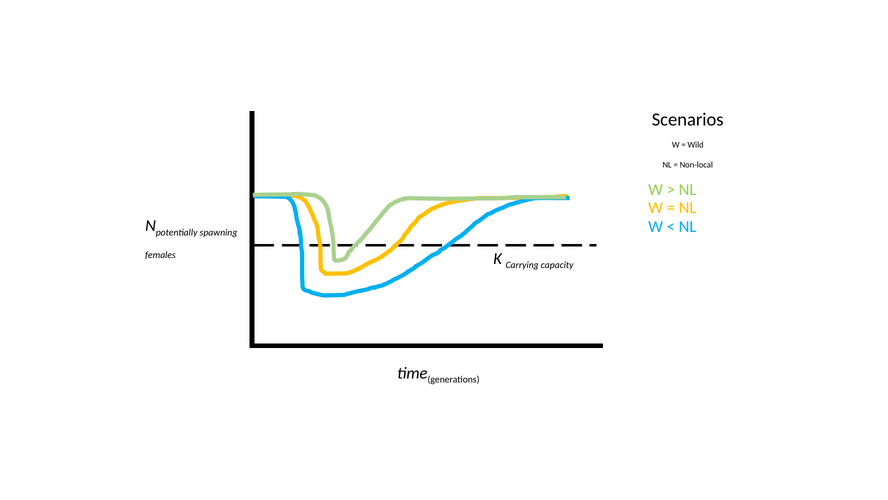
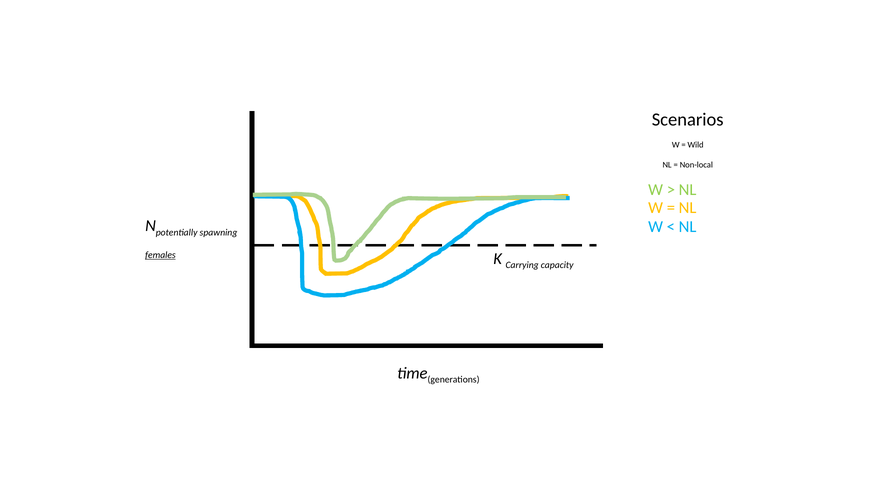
females underline: none -> present
